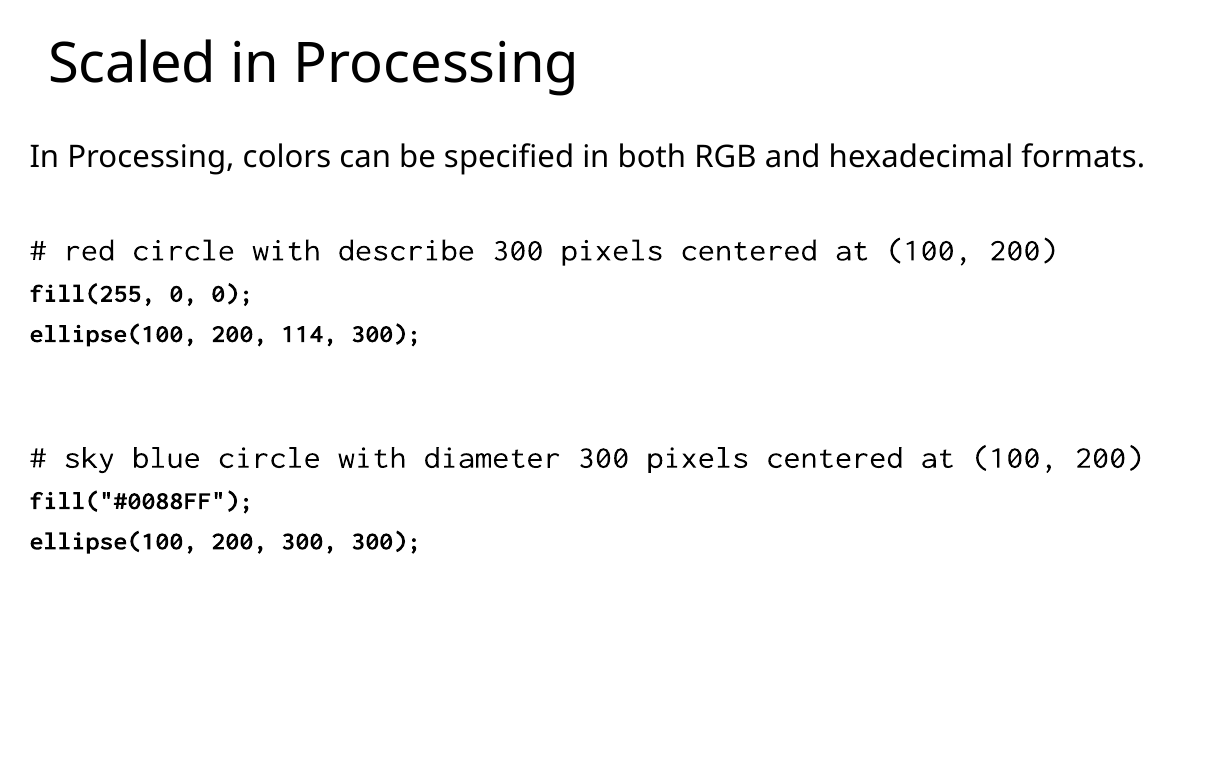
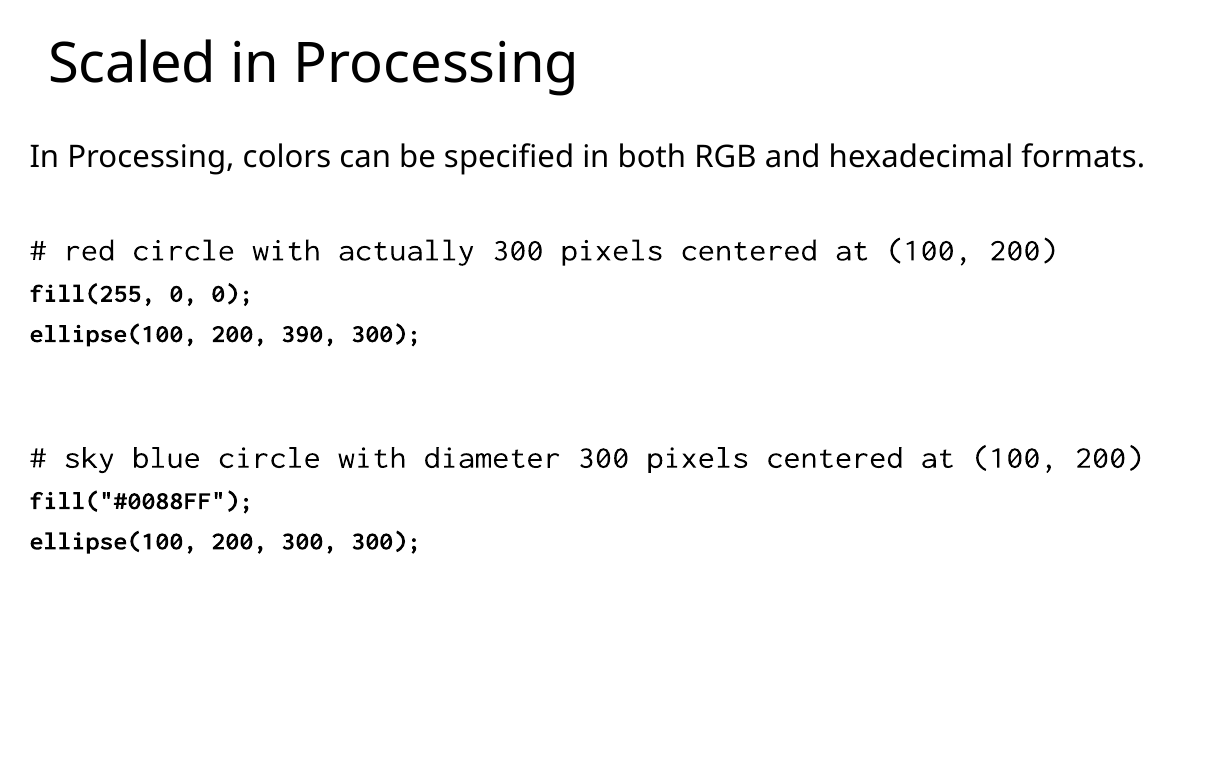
describe: describe -> actually
114: 114 -> 390
